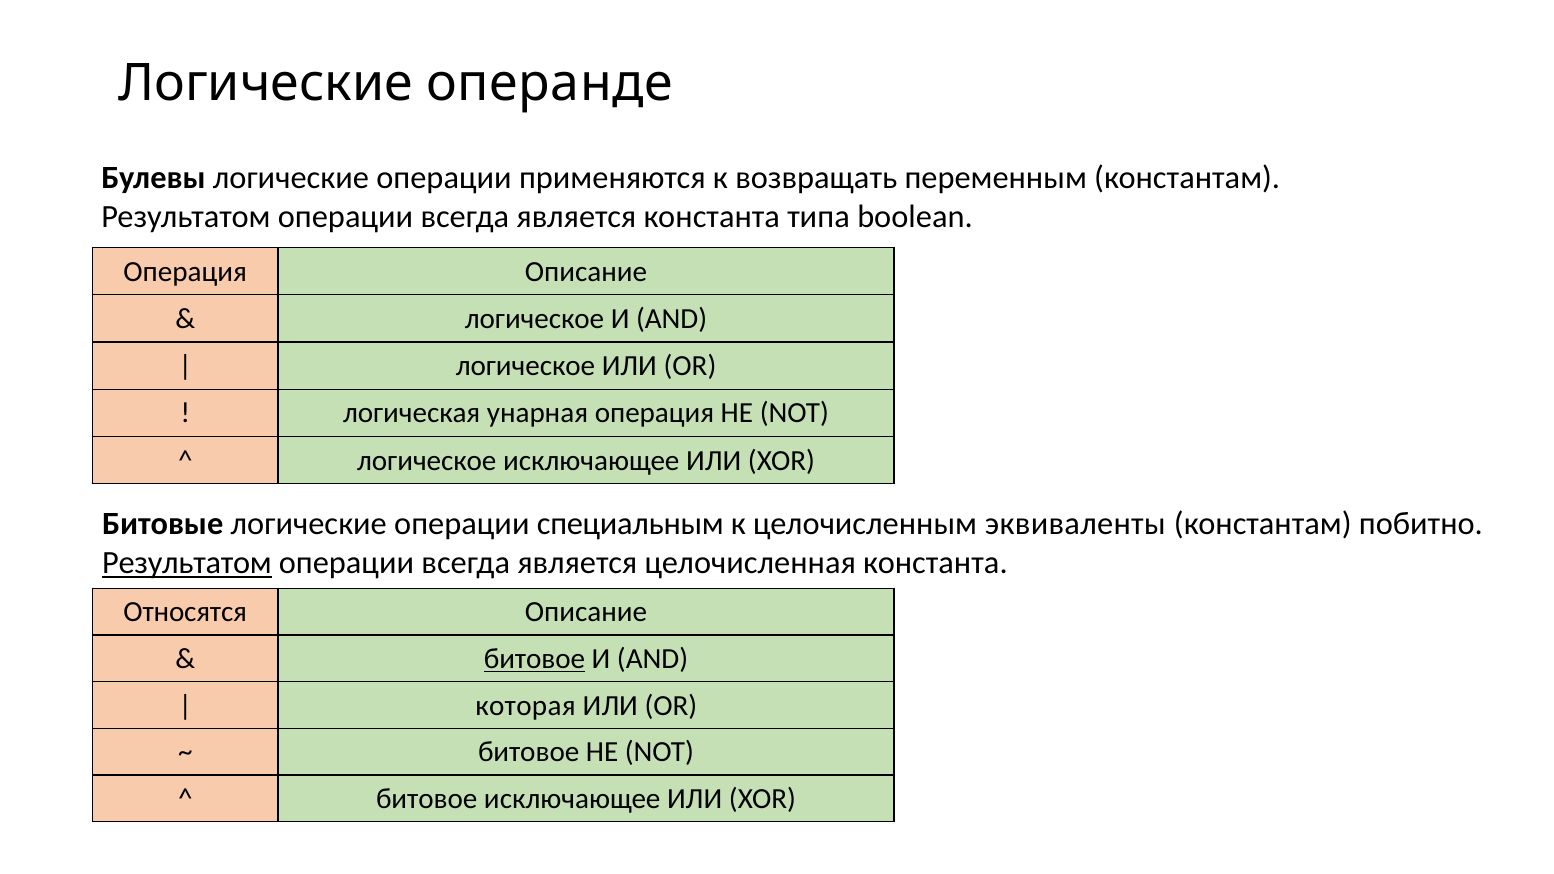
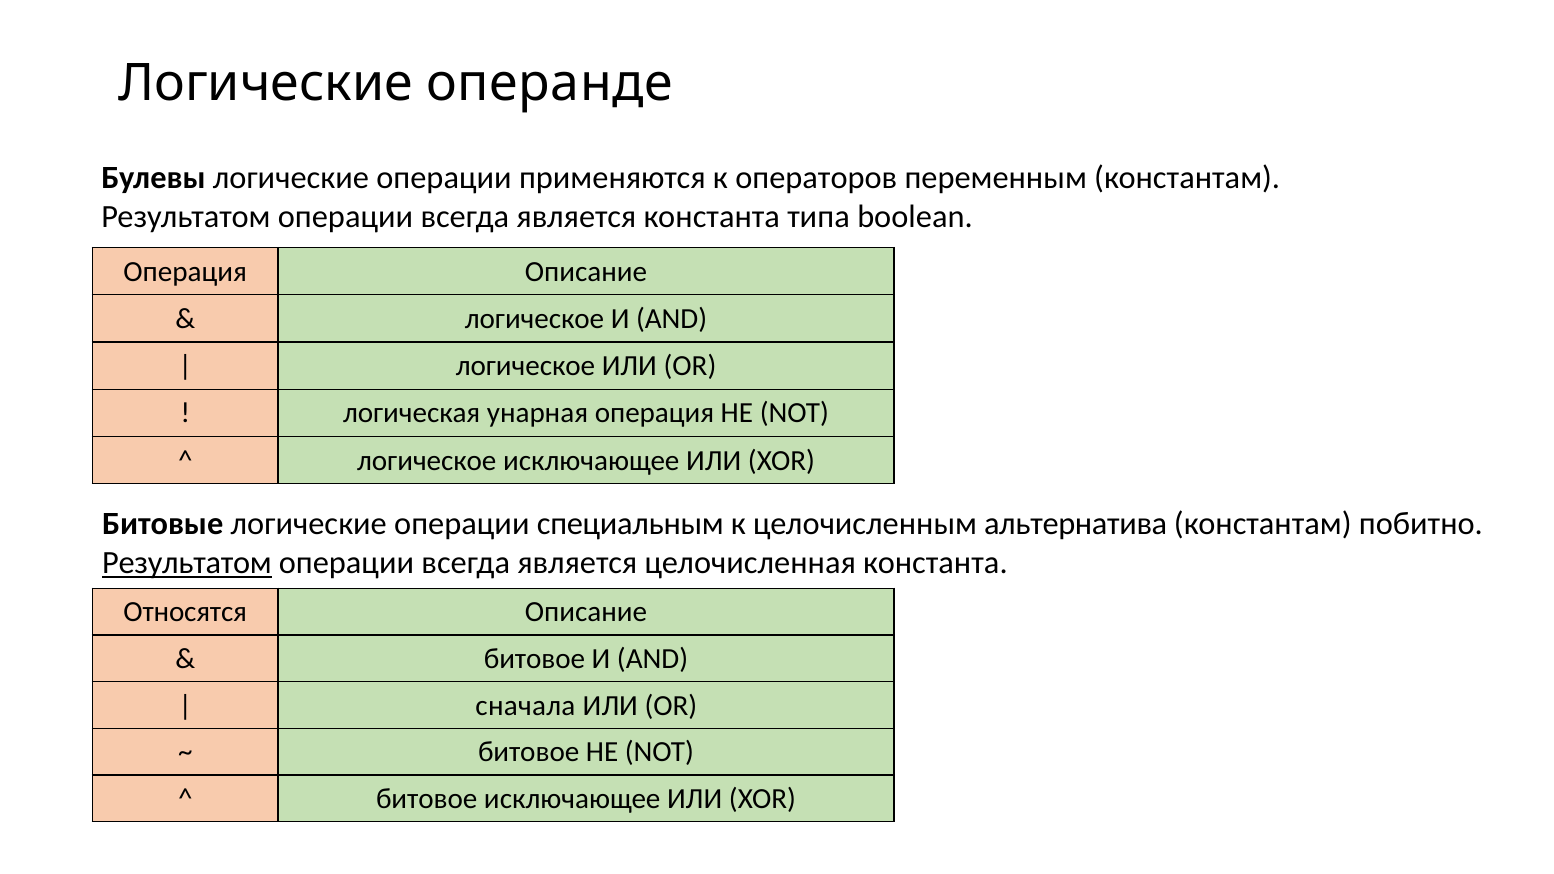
возвращать: возвращать -> операторов
эквиваленты: эквиваленты -> альтернатива
битовое at (535, 659) underline: present -> none
которая: которая -> сначала
